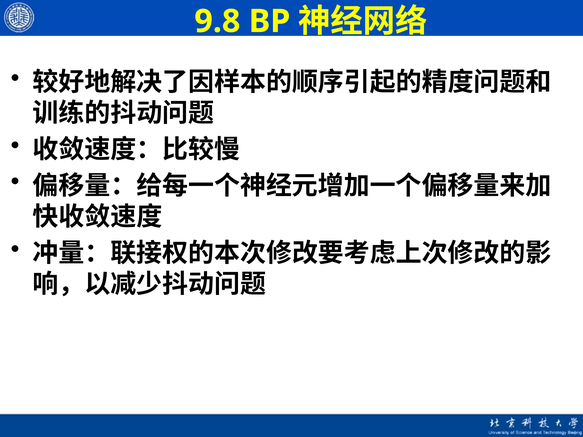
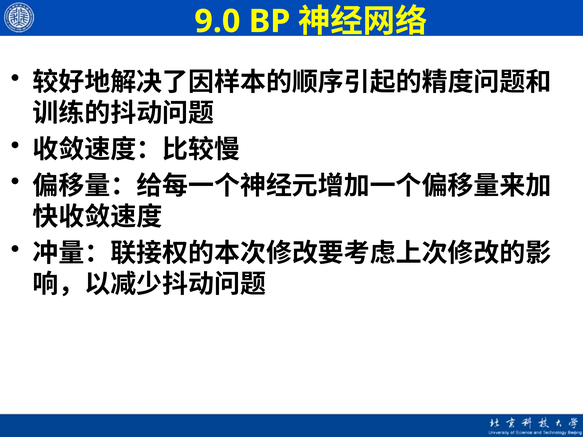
9.8: 9.8 -> 9.0
